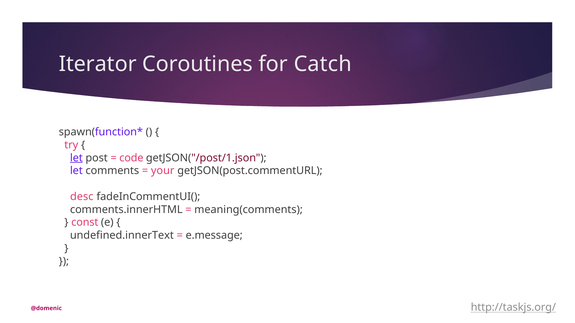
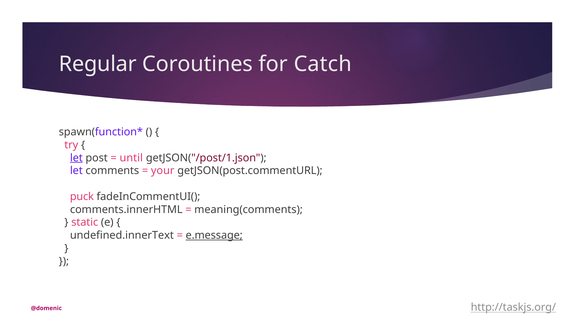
Iterator: Iterator -> Regular
code: code -> until
desc: desc -> puck
const: const -> static
e.message underline: none -> present
